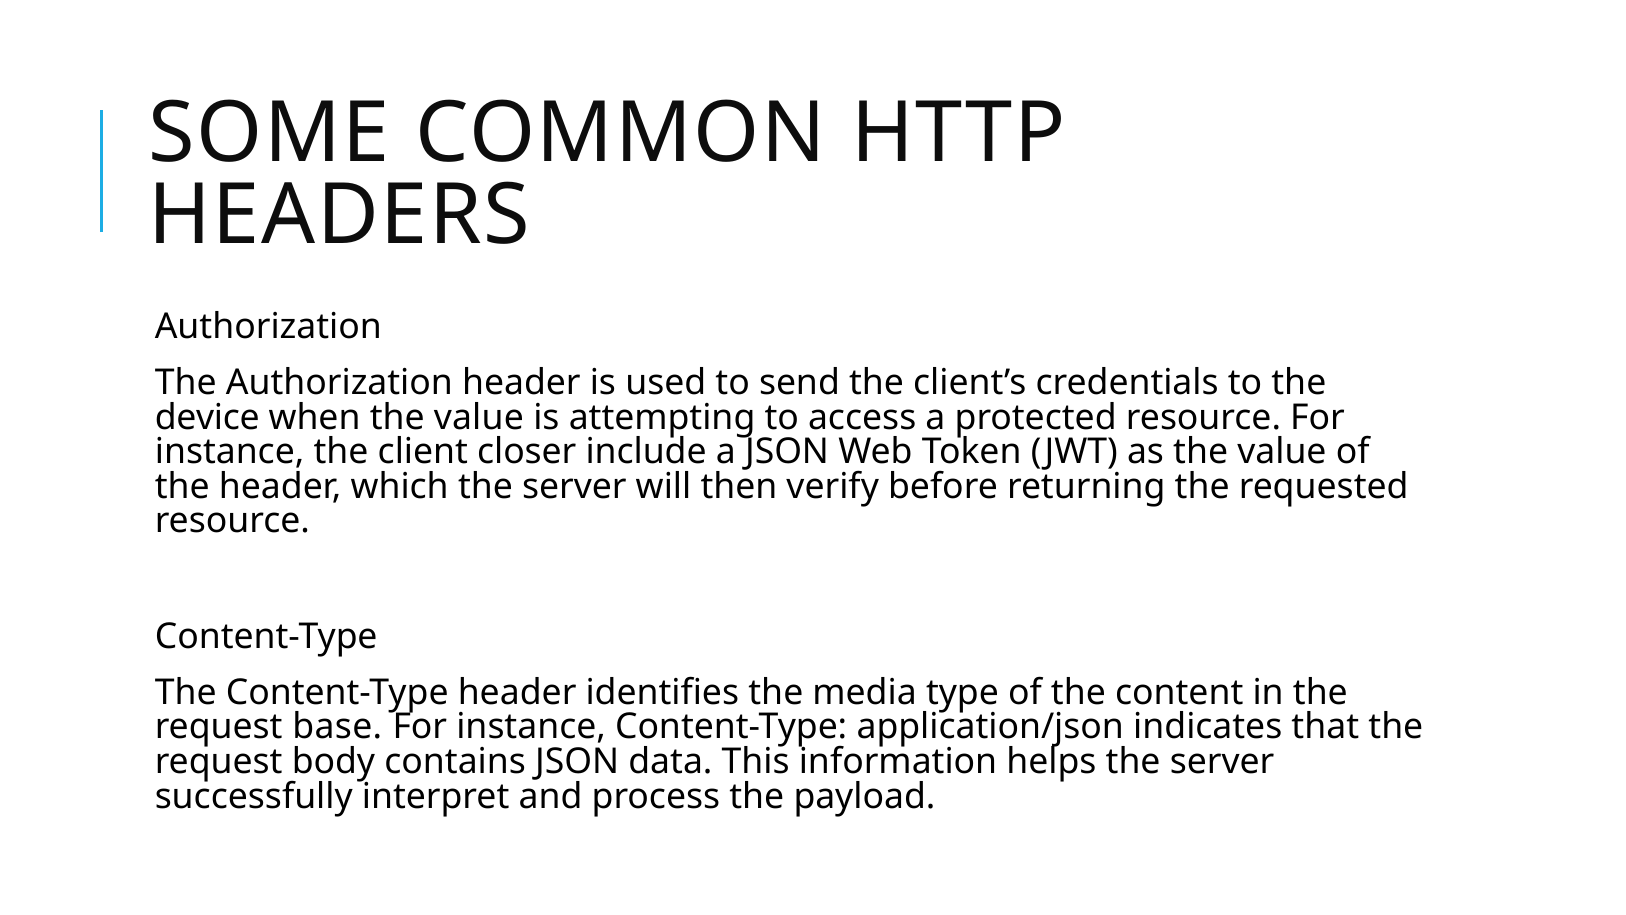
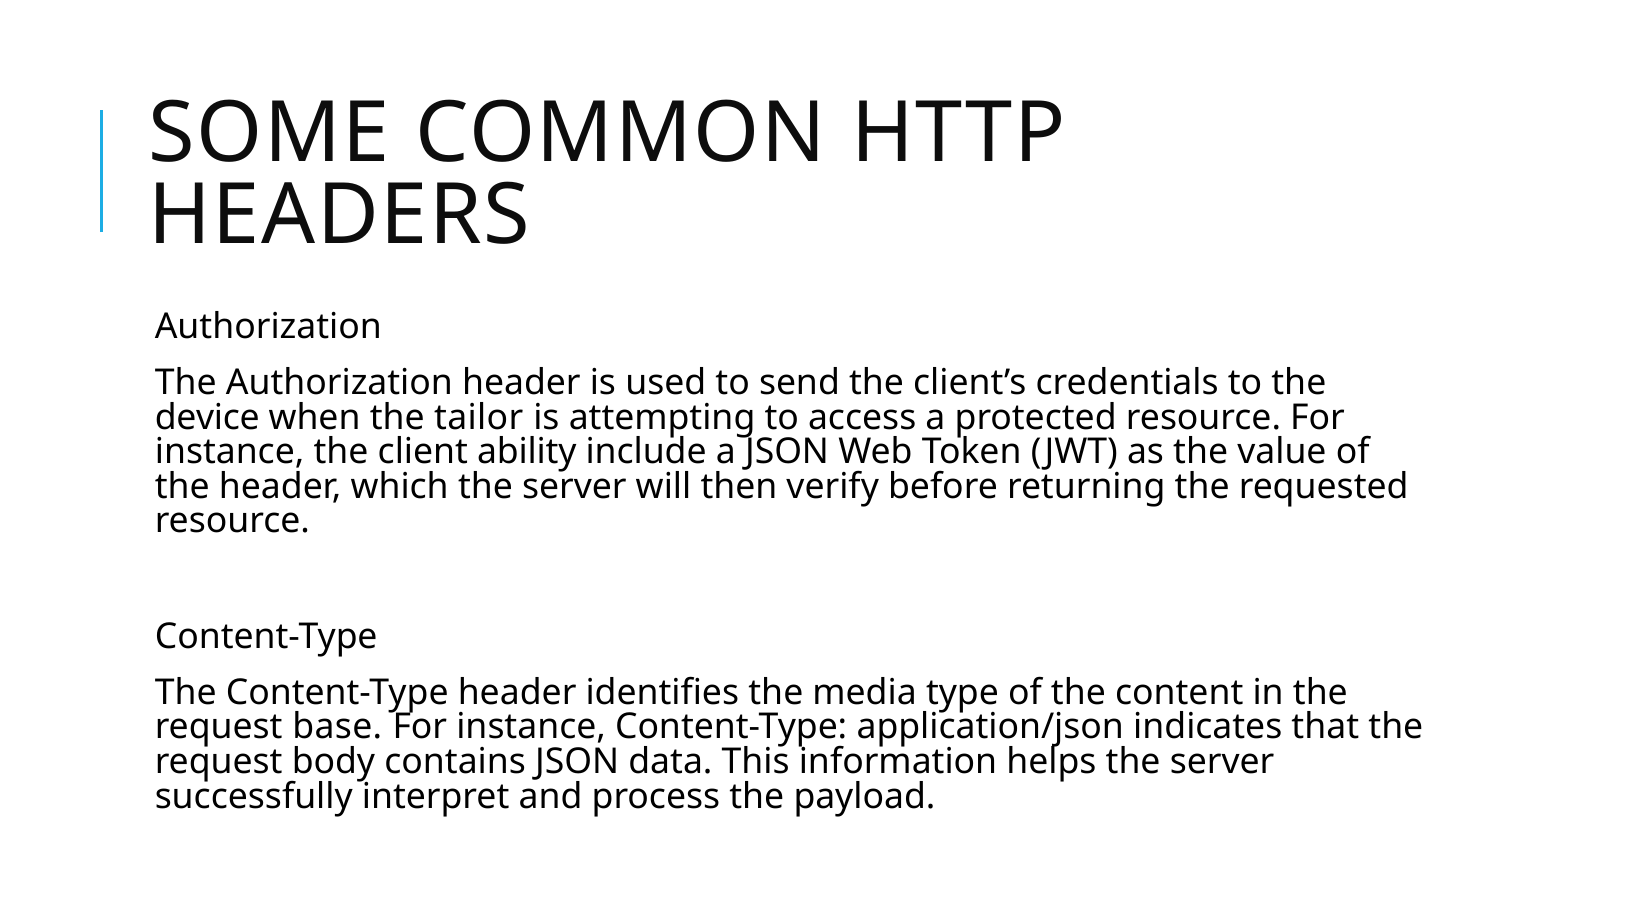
when the value: value -> tailor
closer: closer -> ability
